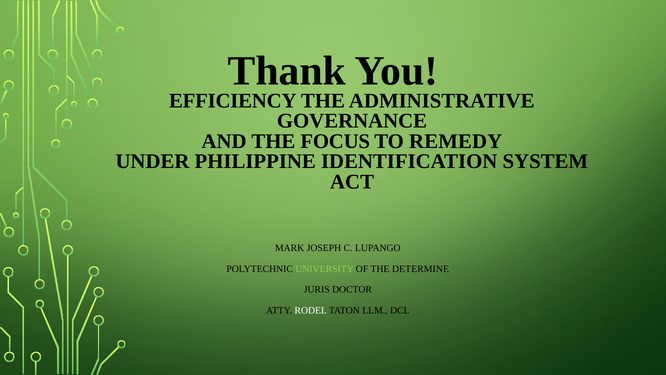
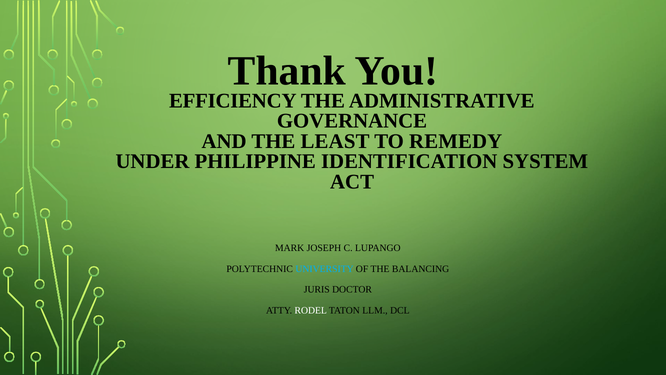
FOCUS: FOCUS -> LEAST
UNIVERSITY colour: light green -> light blue
DETERMINE: DETERMINE -> BALANCING
